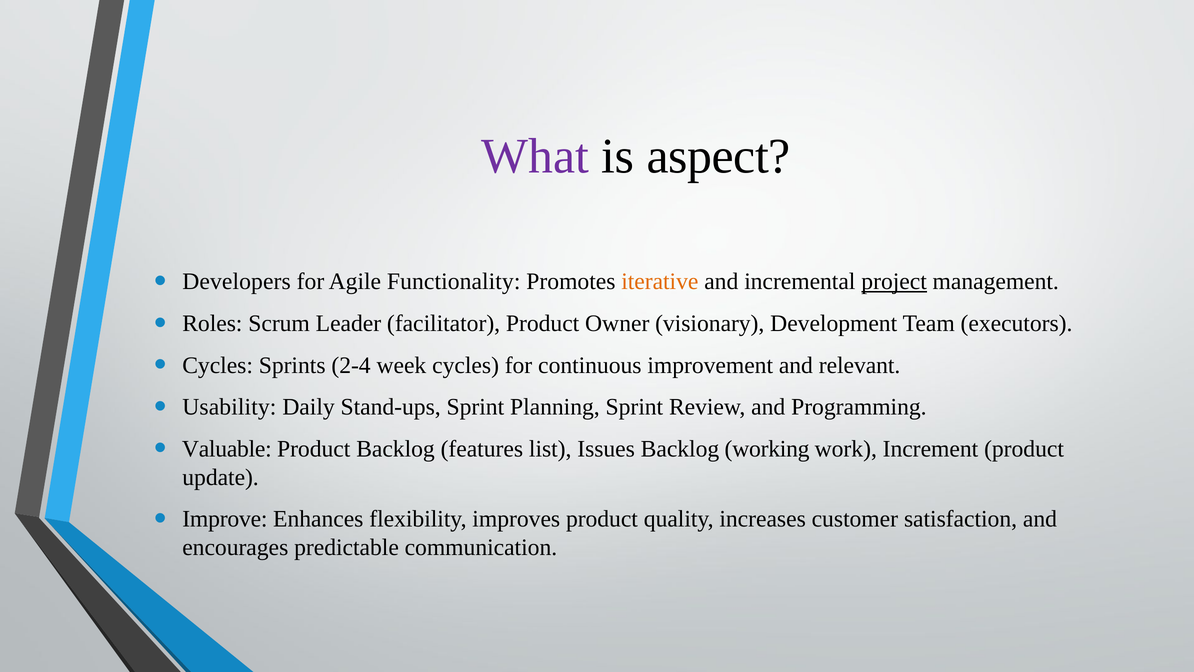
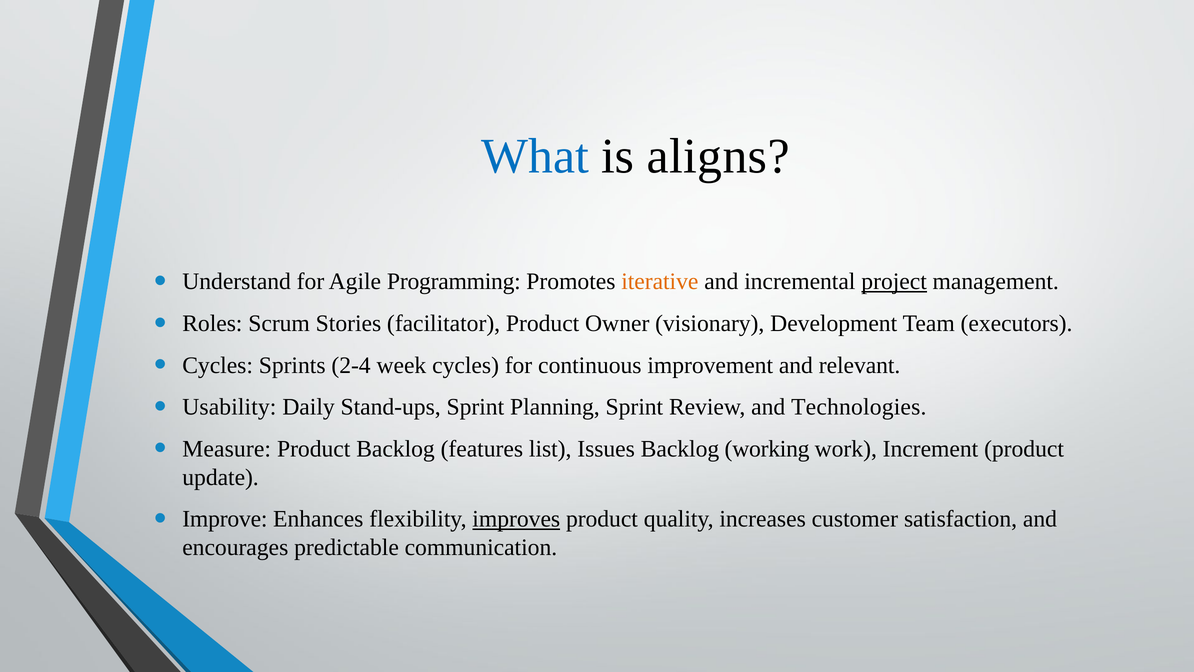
What colour: purple -> blue
aspect: aspect -> aligns
Developers: Developers -> Understand
Functionality: Functionality -> Programming
Leader: Leader -> Stories
Programming: Programming -> Technologies
Valuable: Valuable -> Measure
improves underline: none -> present
